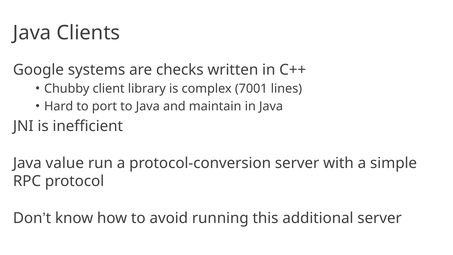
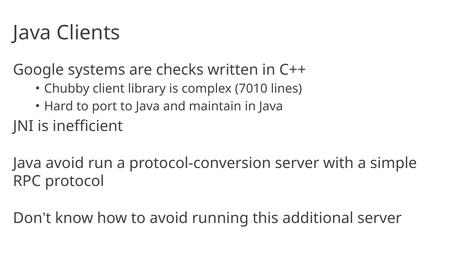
7001: 7001 -> 7010
Java value: value -> avoid
